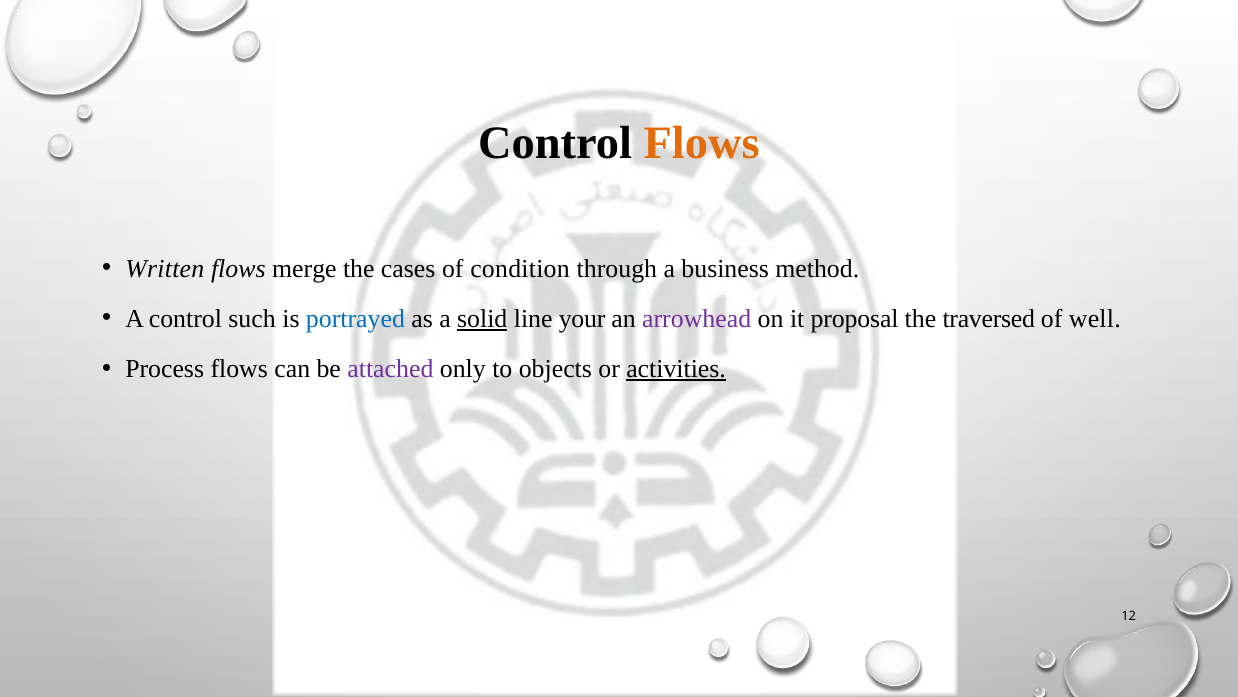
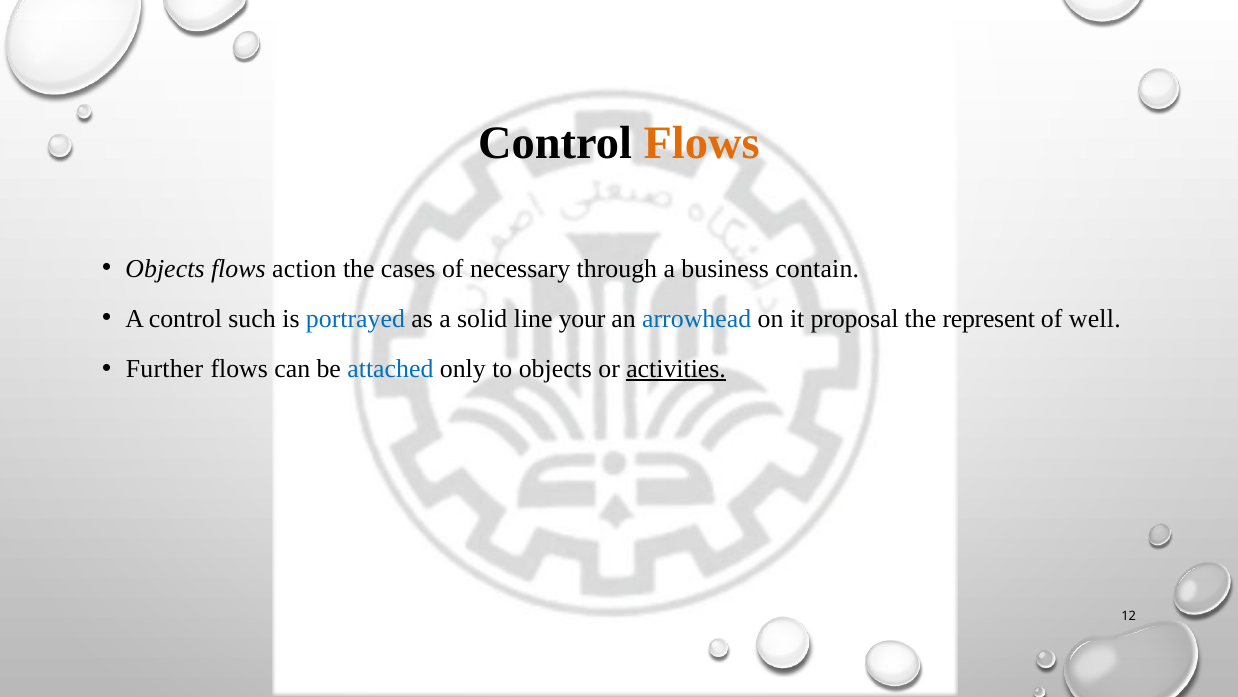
Written at (165, 268): Written -> Objects
merge: merge -> action
condition: condition -> necessary
method: method -> contain
solid underline: present -> none
arrowhead colour: purple -> blue
traversed: traversed -> represent
Process: Process -> Further
attached colour: purple -> blue
